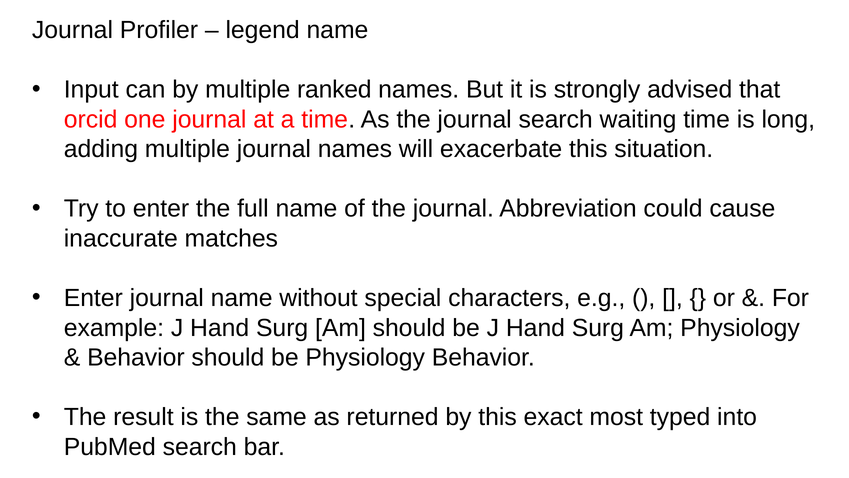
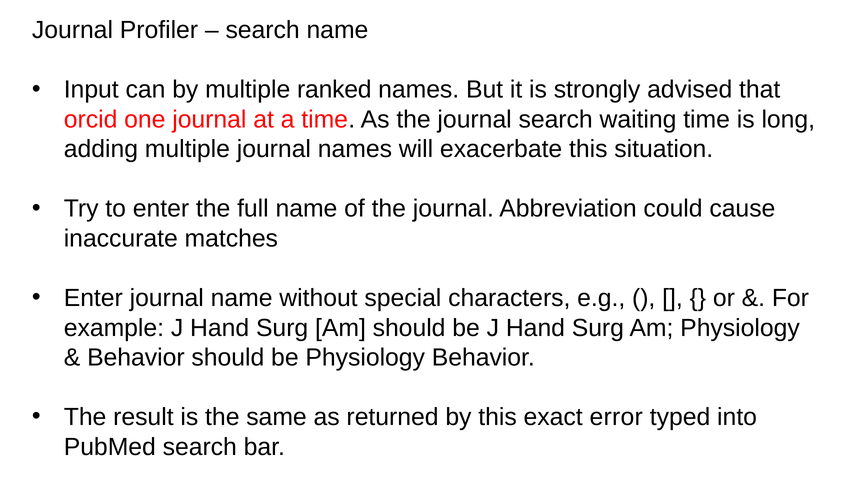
legend at (263, 30): legend -> search
most: most -> error
